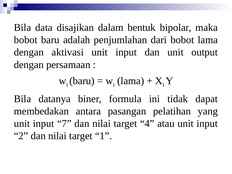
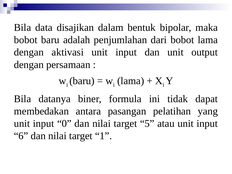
7: 7 -> 0
4: 4 -> 5
2: 2 -> 6
